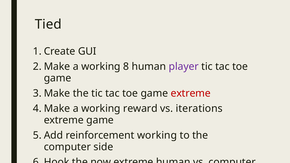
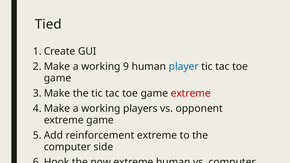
8: 8 -> 9
player colour: purple -> blue
reward: reward -> players
iterations: iterations -> opponent
reinforcement working: working -> extreme
